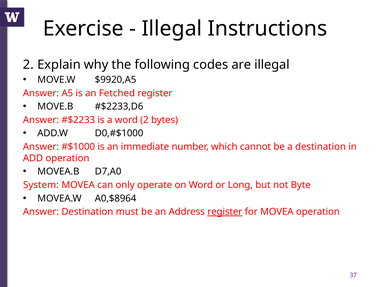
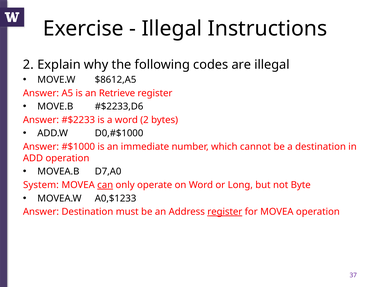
$9920,A5: $9920,A5 -> $8612,A5
Fetched: Fetched -> Retrieve
can underline: none -> present
A0,$8964: A0,$8964 -> A0,$1233
